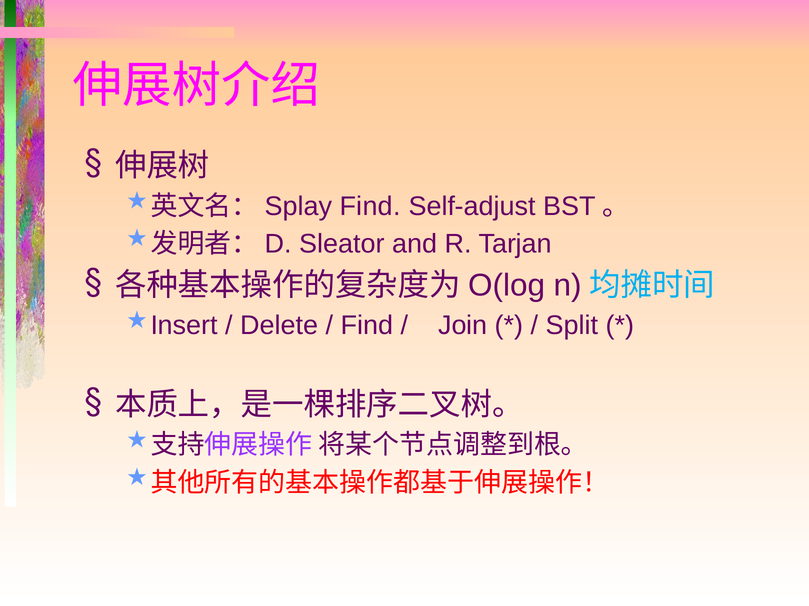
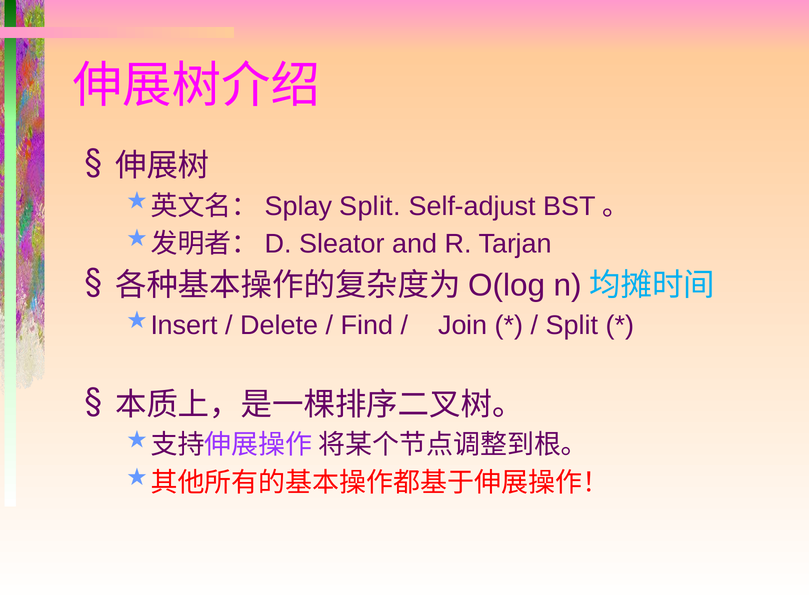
Find at (370, 206): Find -> Split
